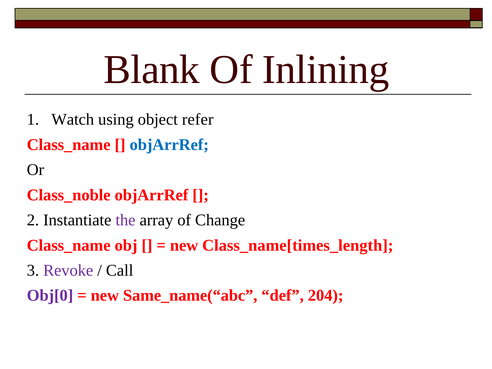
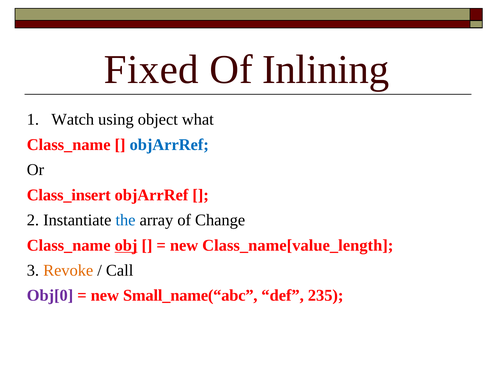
Blank: Blank -> Fixed
refer: refer -> what
Class_noble: Class_noble -> Class_insert
the colour: purple -> blue
obj underline: none -> present
Class_name[times_length: Class_name[times_length -> Class_name[value_length
Revoke colour: purple -> orange
Same_name(“abc: Same_name(“abc -> Small_name(“abc
204: 204 -> 235
